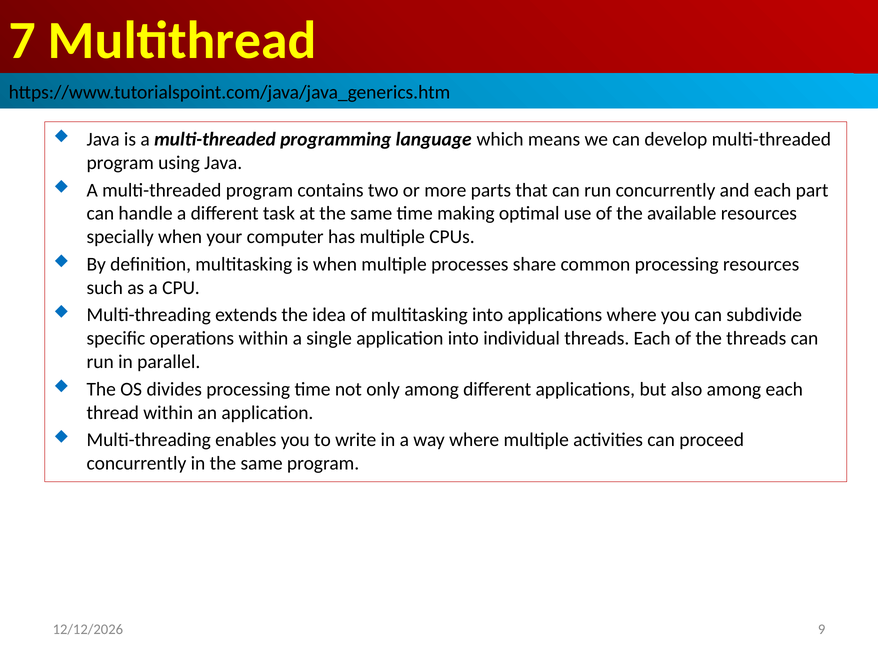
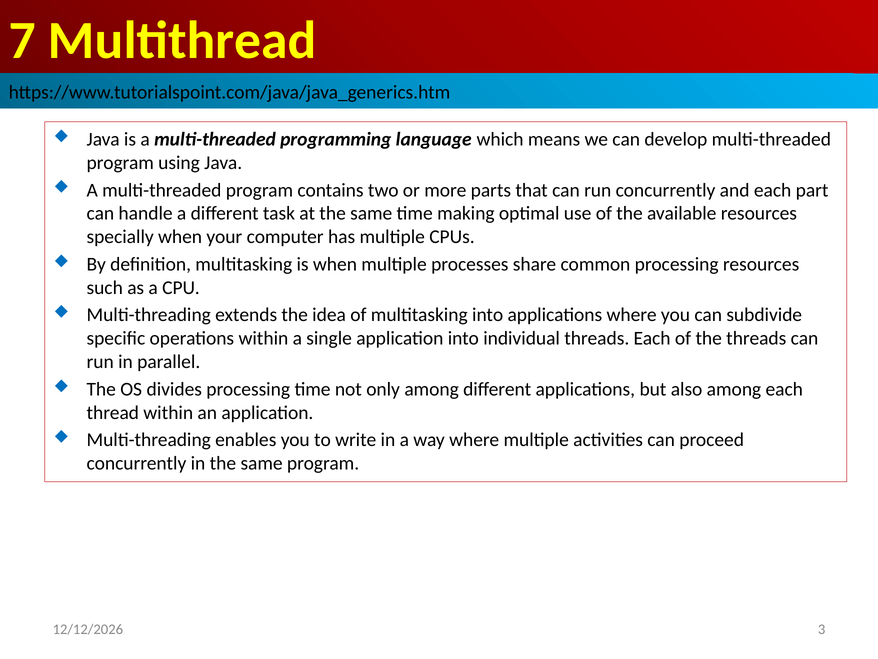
9: 9 -> 3
